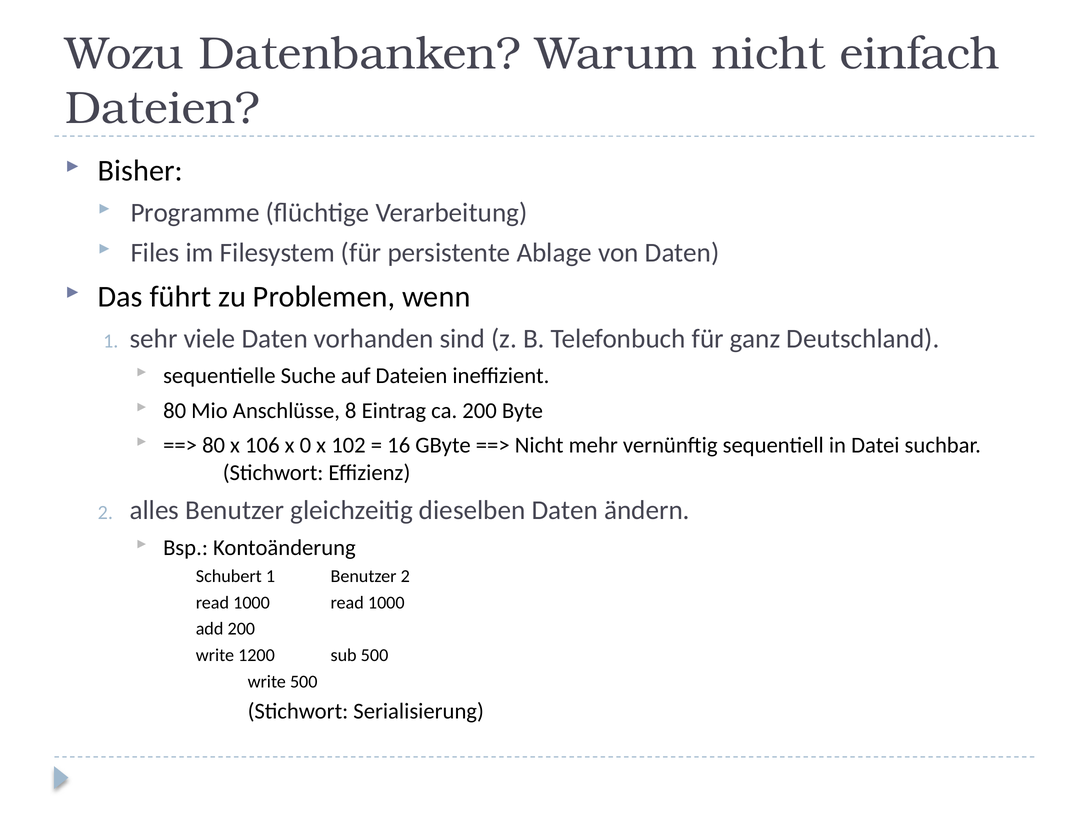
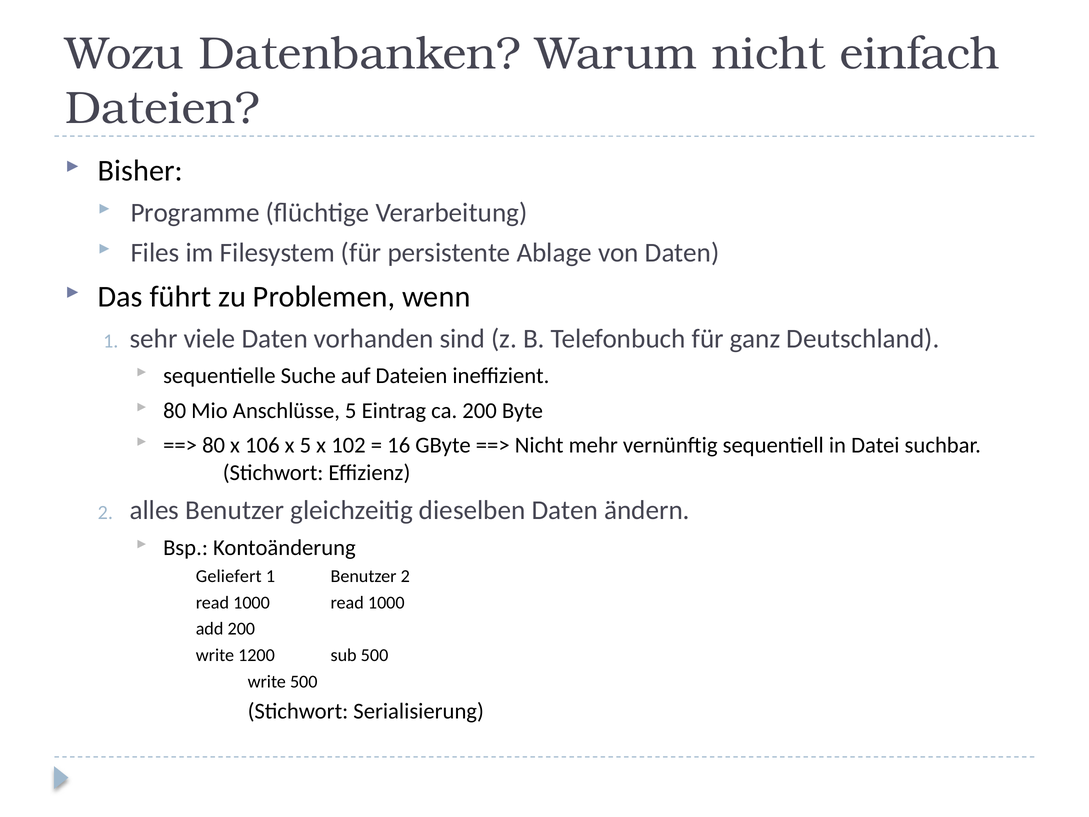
Anschlüsse 8: 8 -> 5
x 0: 0 -> 5
Schubert: Schubert -> Geliefert
